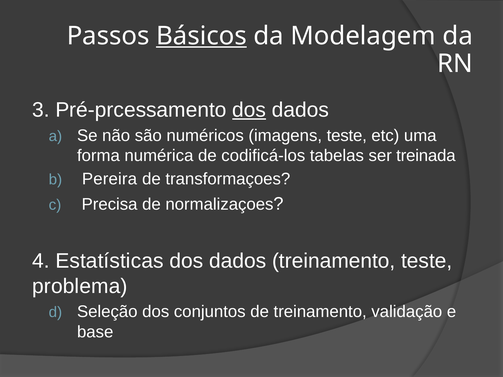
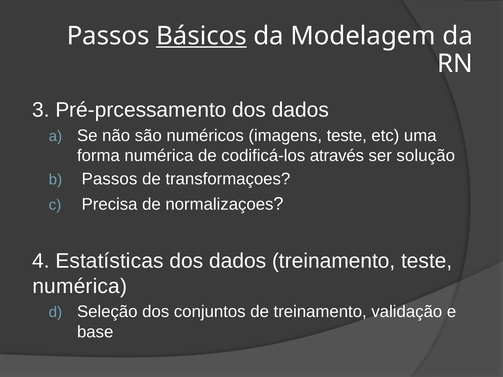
dos at (249, 110) underline: present -> none
tabelas: tabelas -> através
treinada: treinada -> solução
Pereira at (109, 179): Pereira -> Passos
problema at (80, 286): problema -> numérica
